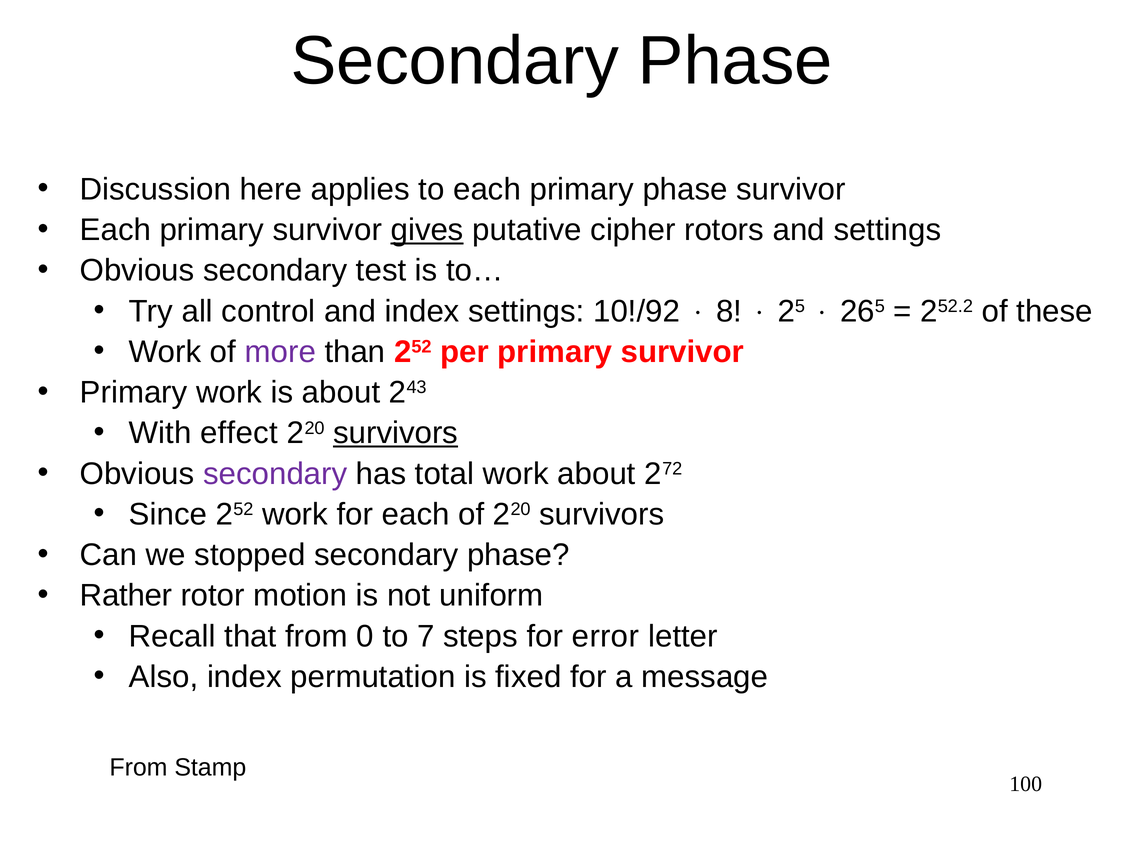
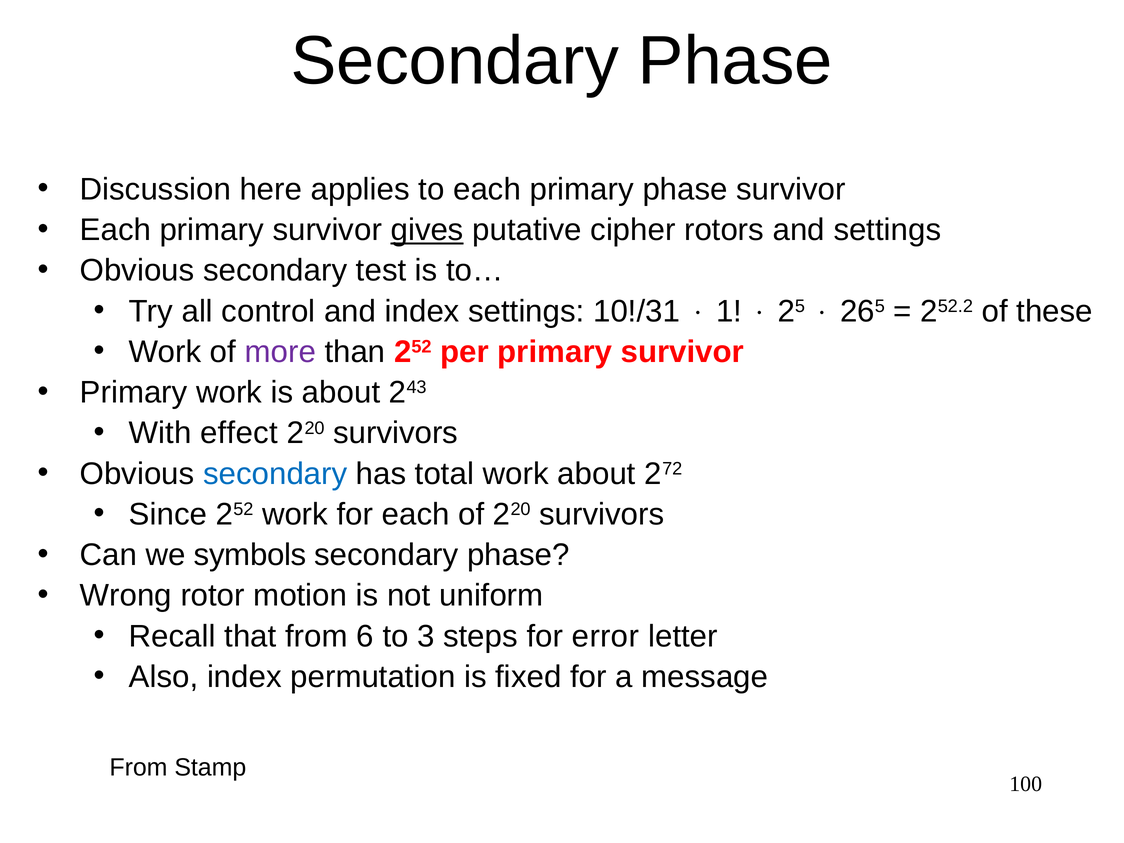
10!/92: 10!/92 -> 10!/31
8: 8 -> 1
survivors at (396, 433) underline: present -> none
secondary at (275, 474) colour: purple -> blue
stopped: stopped -> symbols
Rather: Rather -> Wrong
0: 0 -> 6
7: 7 -> 3
